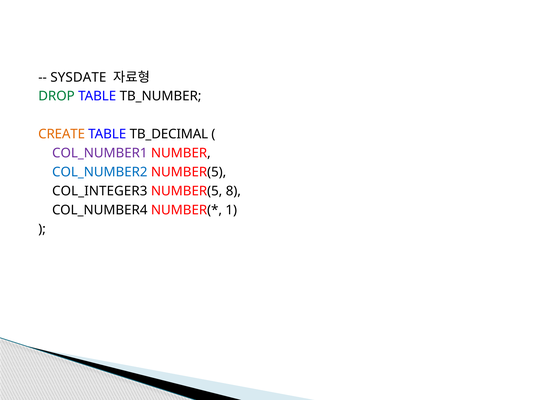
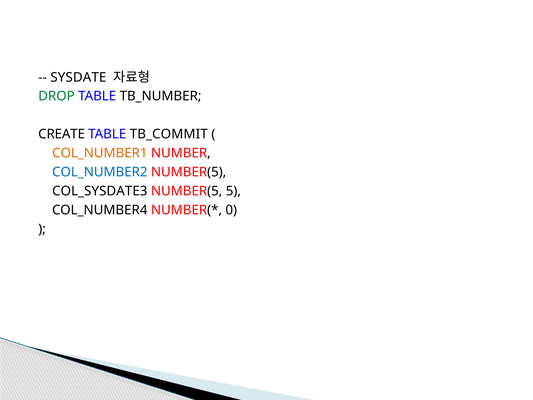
CREATE colour: orange -> black
TB_DECIMAL: TB_DECIMAL -> TB_COMMIT
COL_NUMBER1 colour: purple -> orange
COL_INTEGER3: COL_INTEGER3 -> COL_SYSDATE3
8: 8 -> 5
1: 1 -> 0
